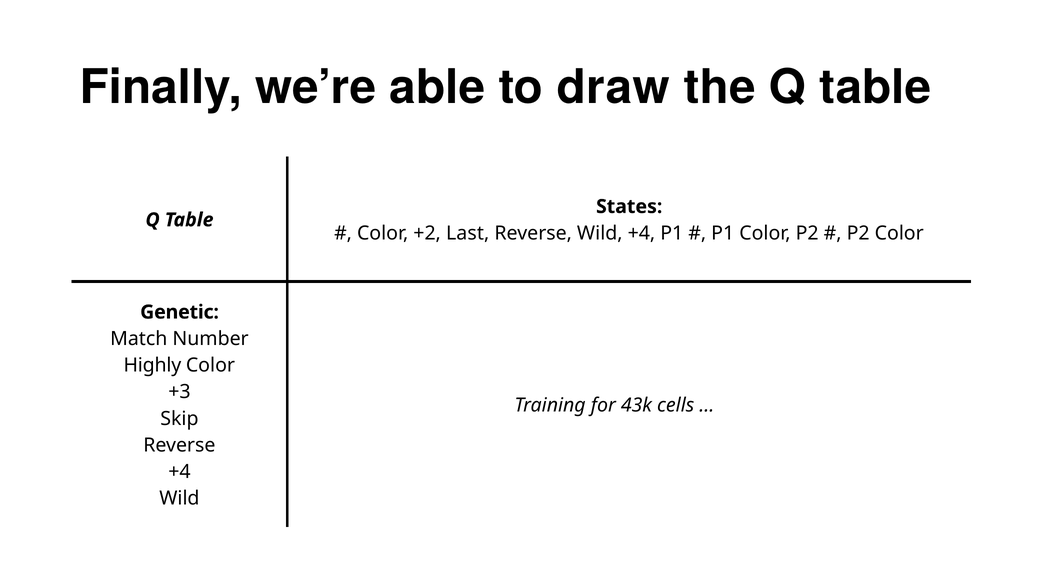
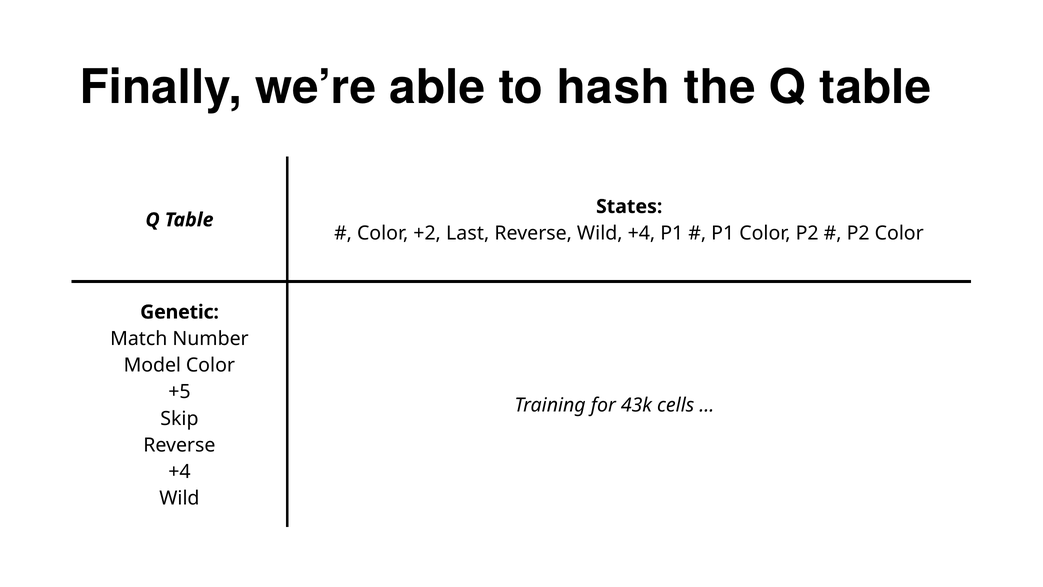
draw: draw -> hash
Highly: Highly -> Model
+3: +3 -> +5
